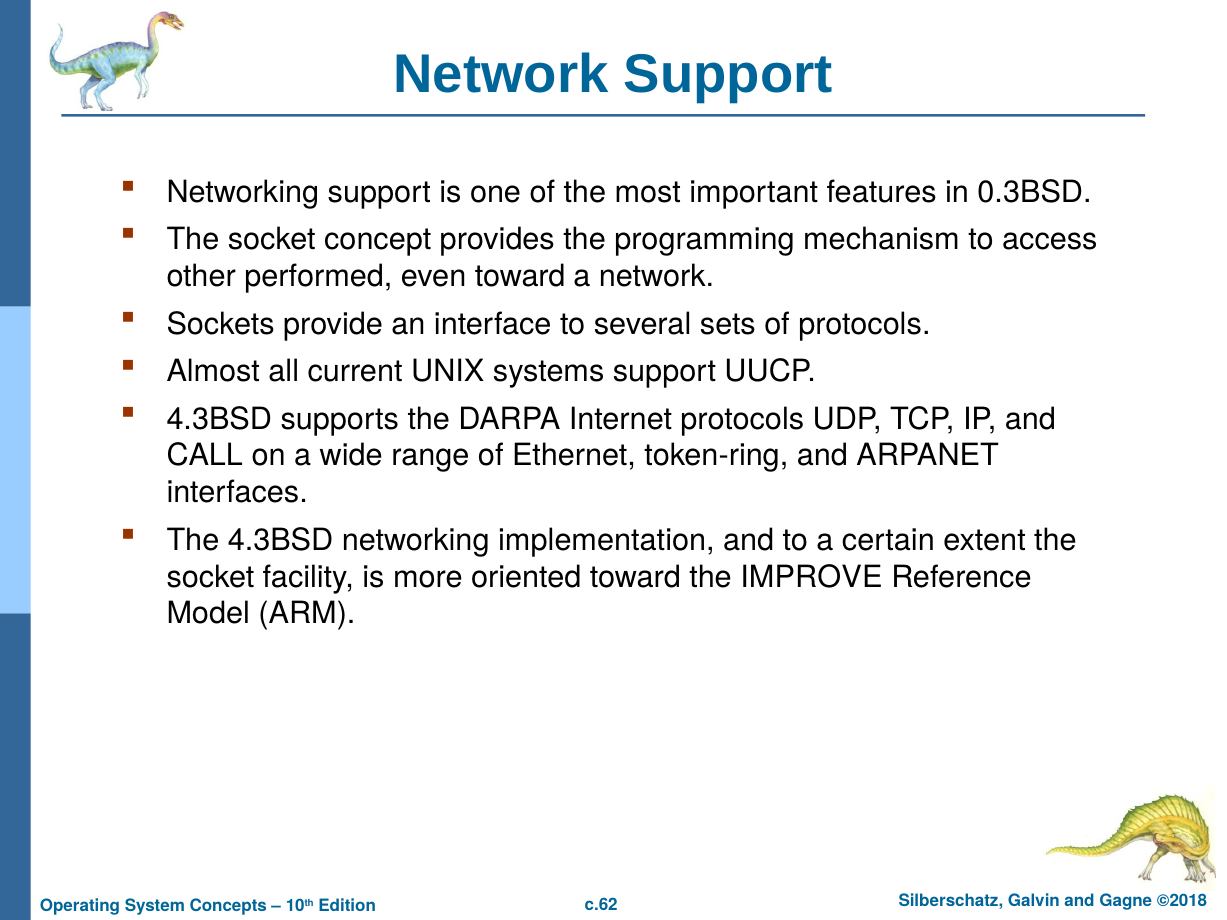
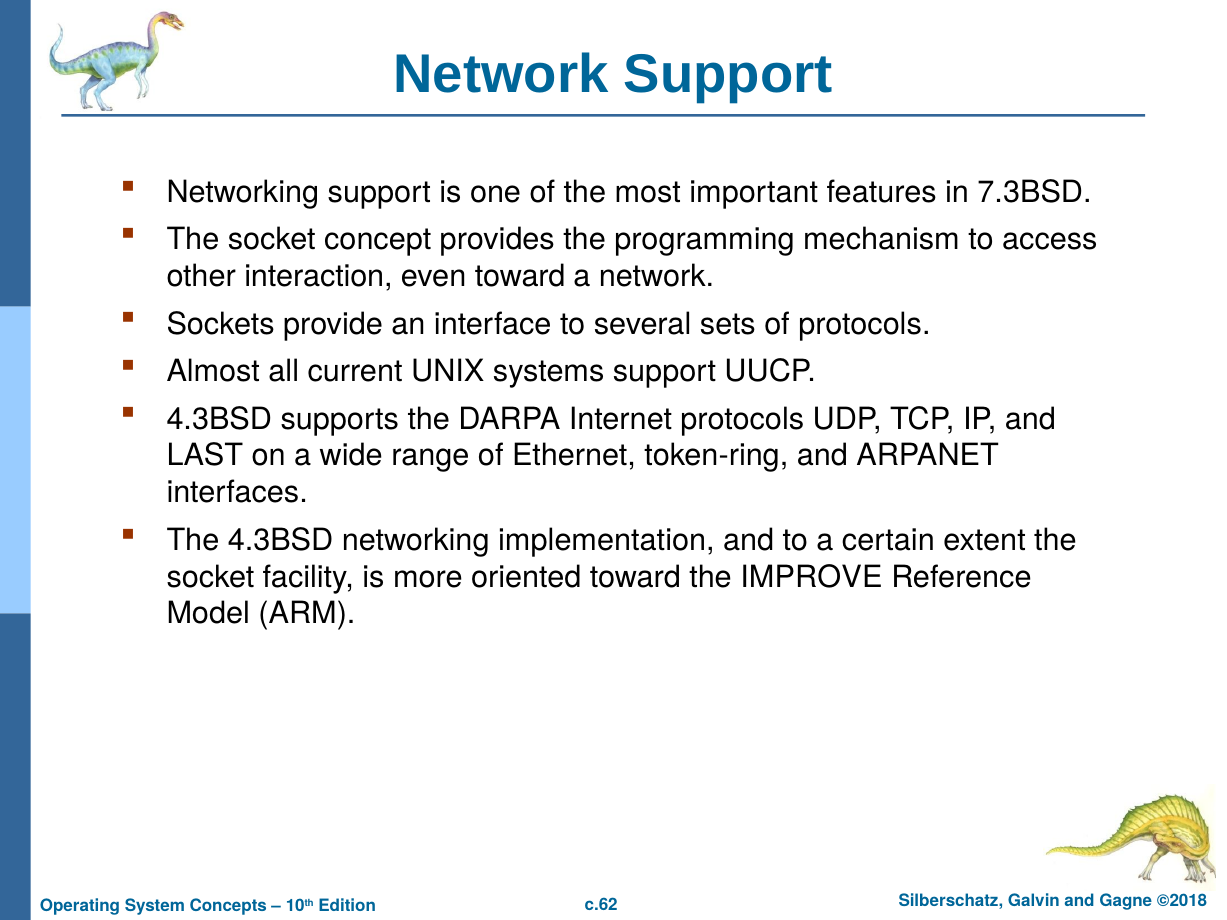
0.3BSD: 0.3BSD -> 7.3BSD
performed: performed -> interaction
CALL: CALL -> LAST
